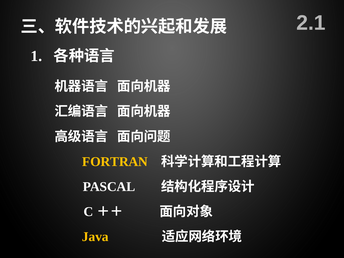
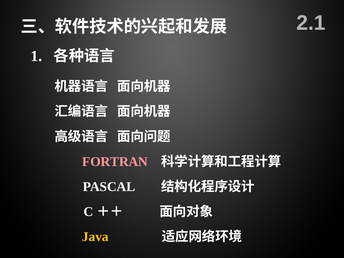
FORTRAN colour: yellow -> pink
